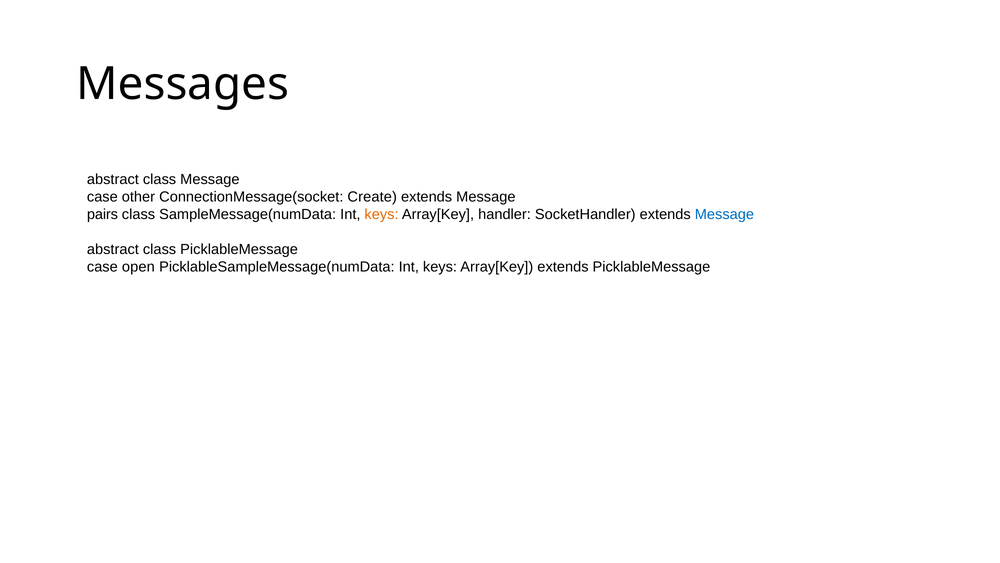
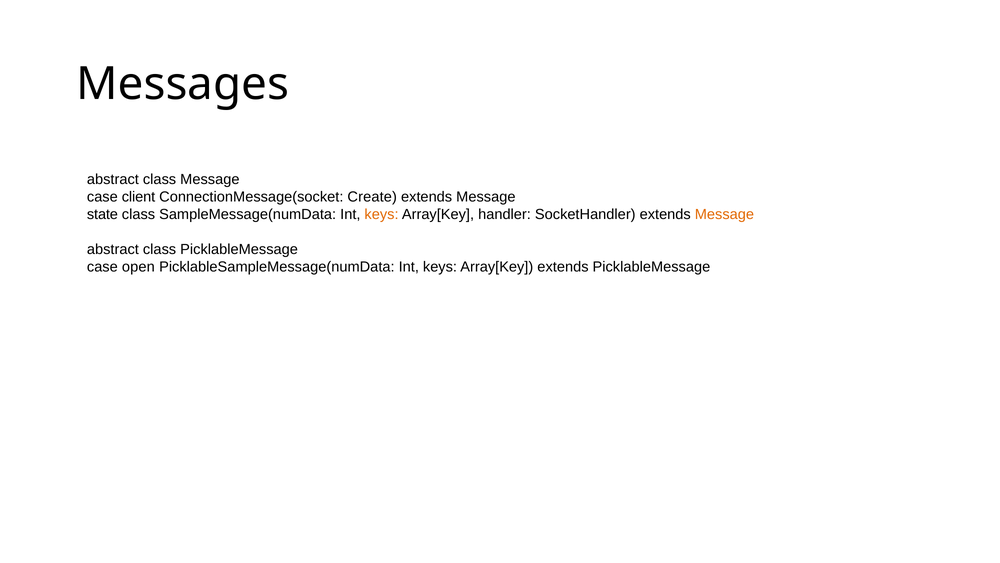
other: other -> client
pairs: pairs -> state
Message at (724, 214) colour: blue -> orange
